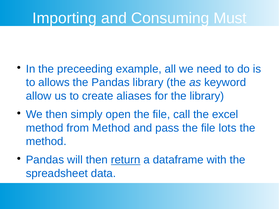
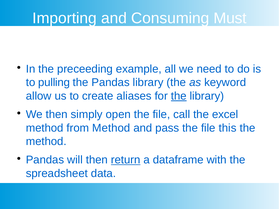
allows: allows -> pulling
the at (179, 96) underline: none -> present
lots: lots -> this
